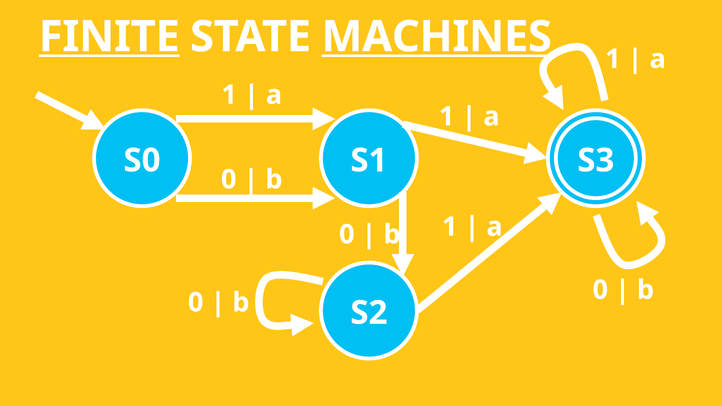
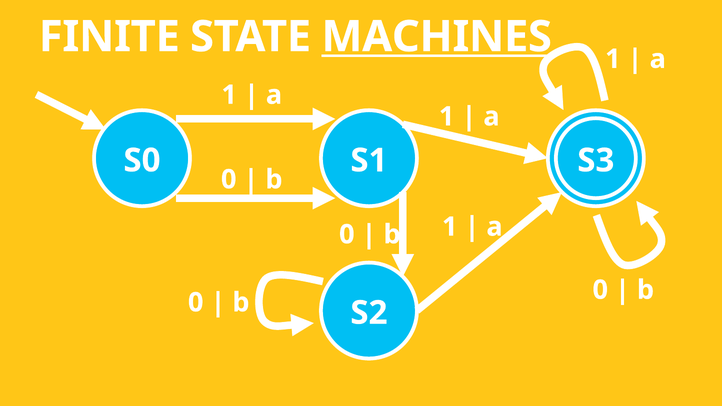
FINITE underline: present -> none
